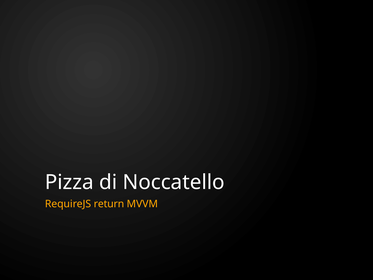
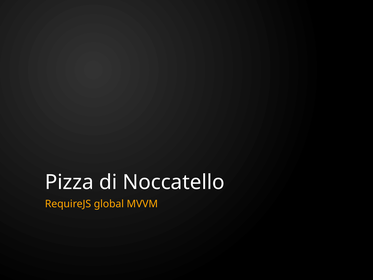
return: return -> global
